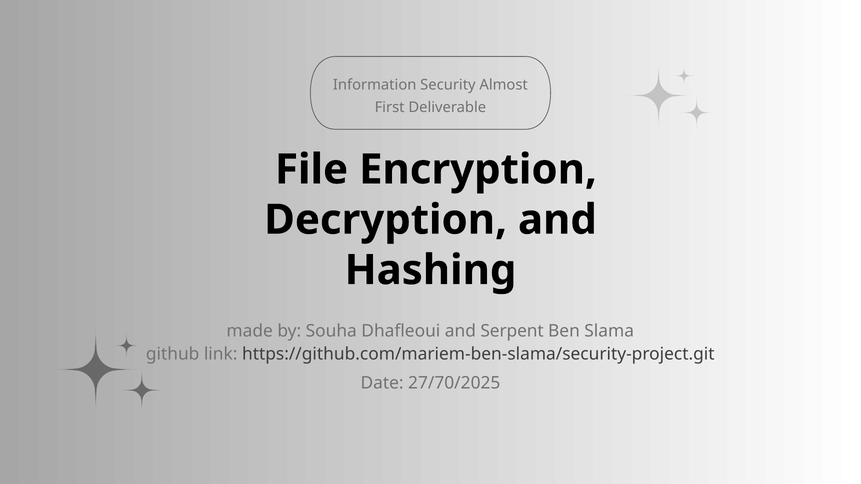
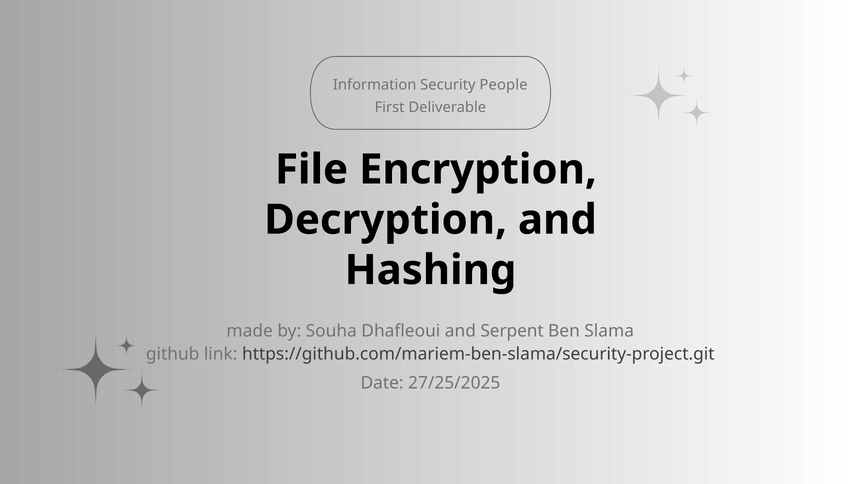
Almost: Almost -> People
27/70/2025: 27/70/2025 -> 27/25/2025
